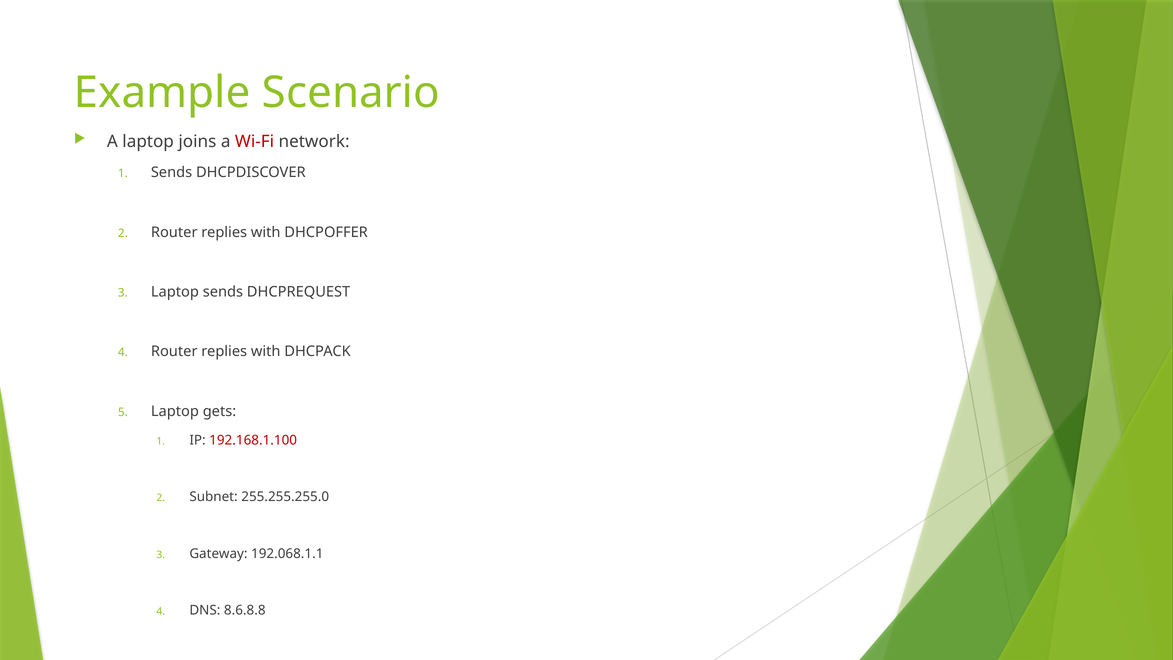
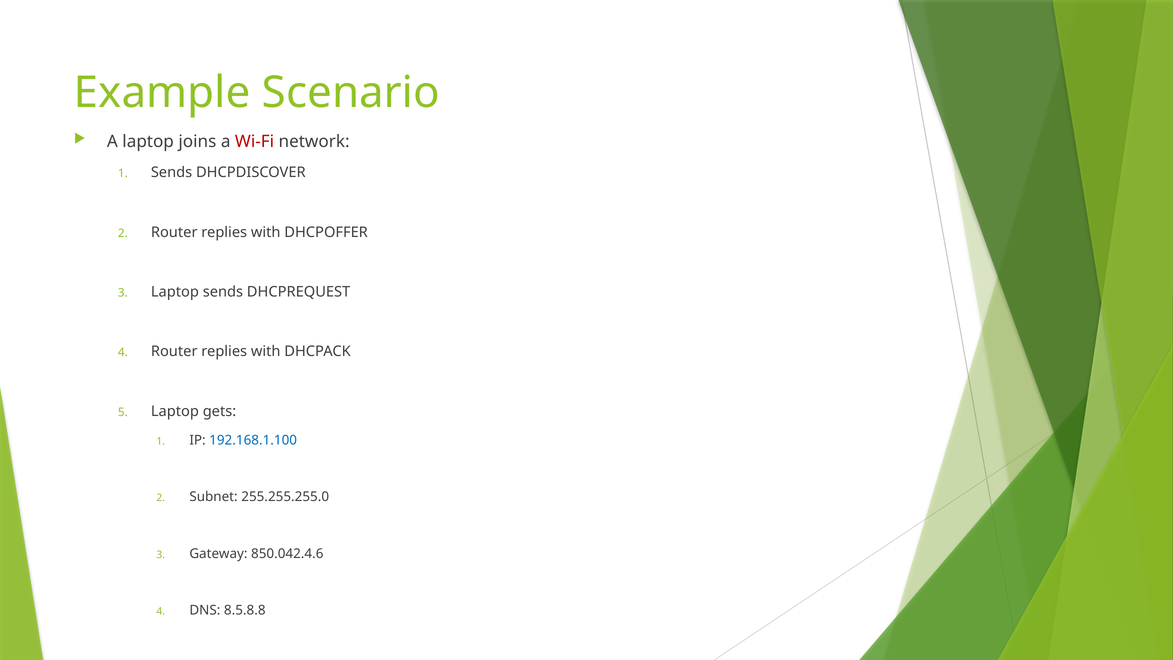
192.168.1.100 colour: red -> blue
192.068.1.1: 192.068.1.1 -> 850.042.4.6
8.6.8.8: 8.6.8.8 -> 8.5.8.8
